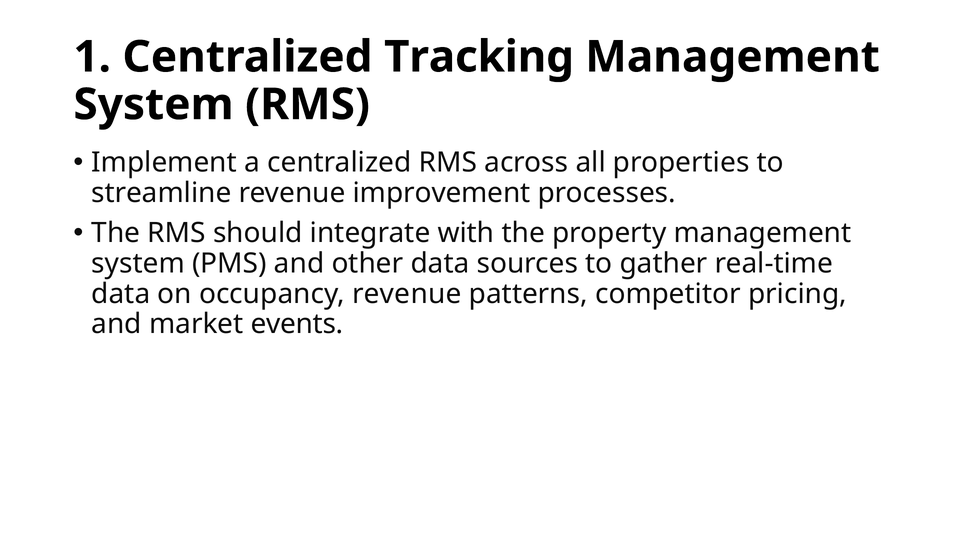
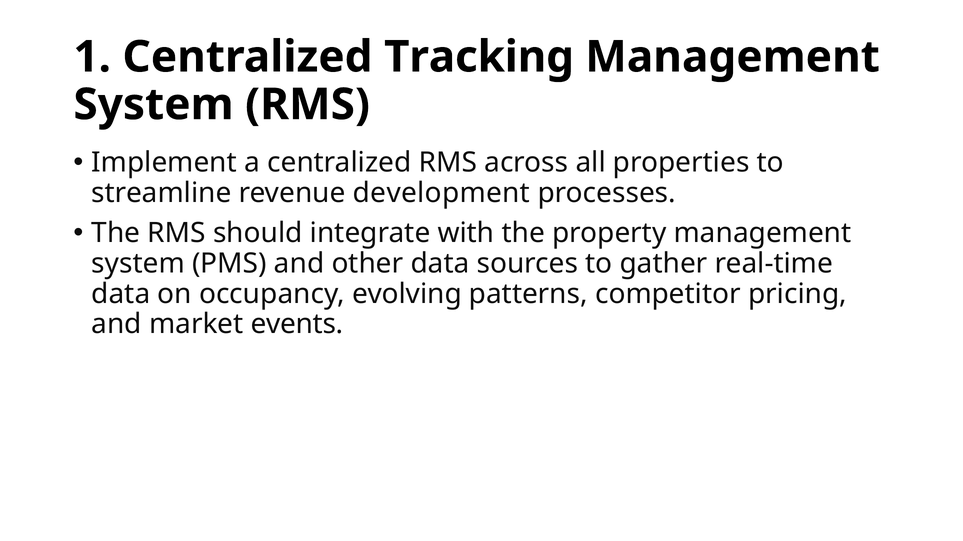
improvement: improvement -> development
occupancy revenue: revenue -> evolving
